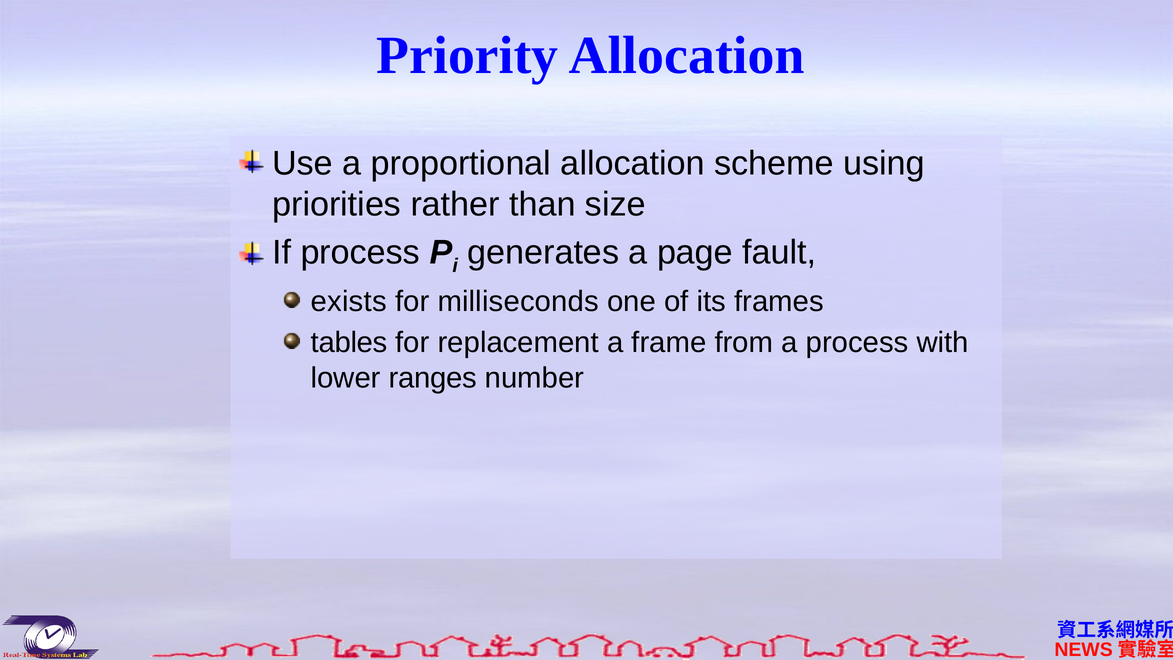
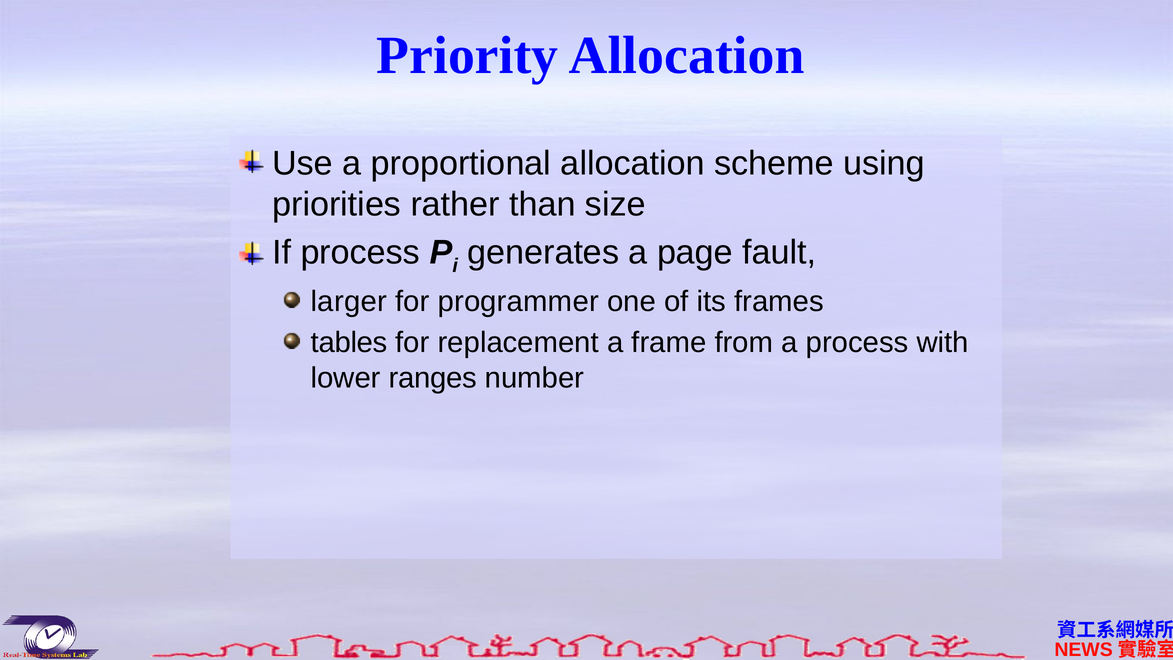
exists: exists -> larger
milliseconds: milliseconds -> programmer
